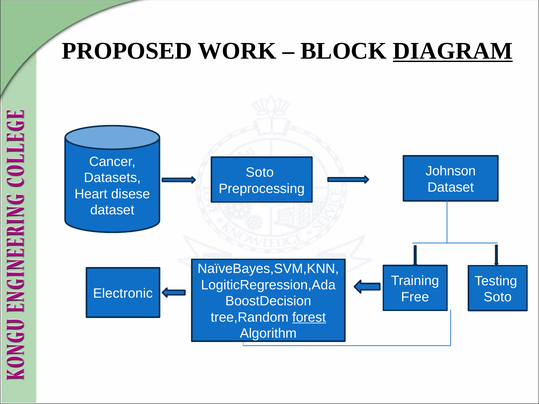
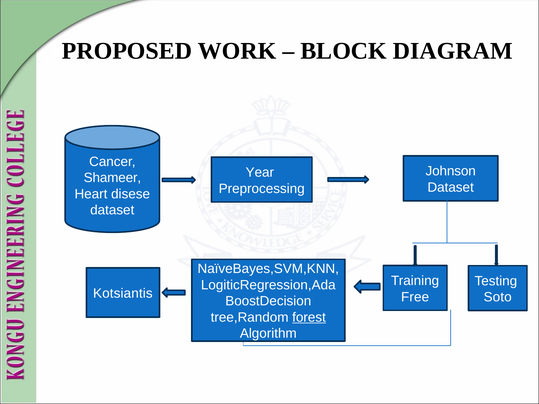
DIAGRAM underline: present -> none
Soto at (260, 173): Soto -> Year
Datasets: Datasets -> Shameer
Electronic: Electronic -> Kotsiantis
